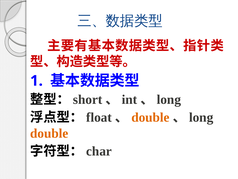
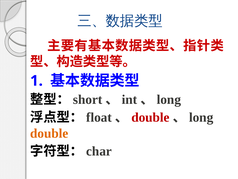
double at (150, 117) colour: orange -> red
